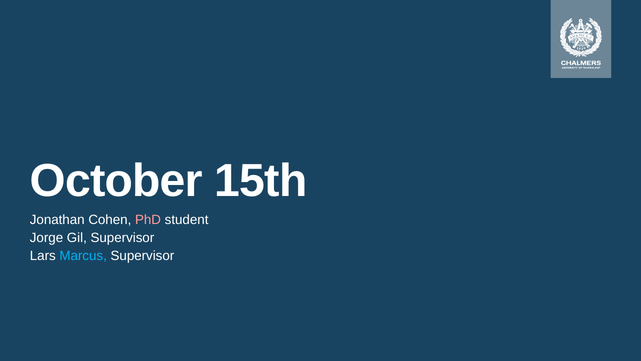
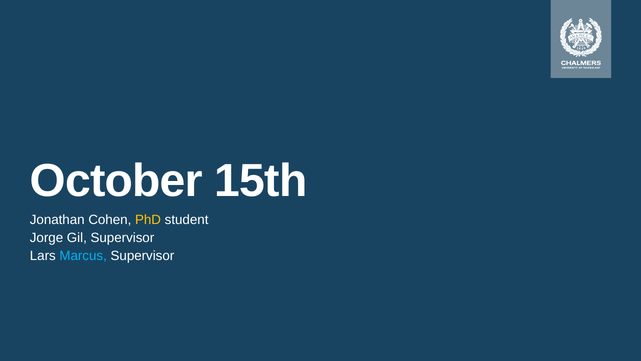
PhD colour: pink -> yellow
